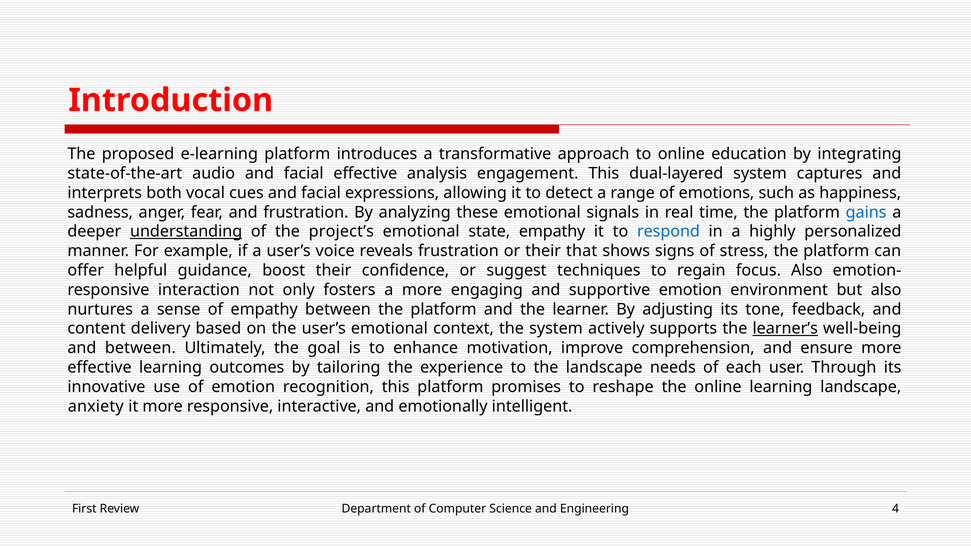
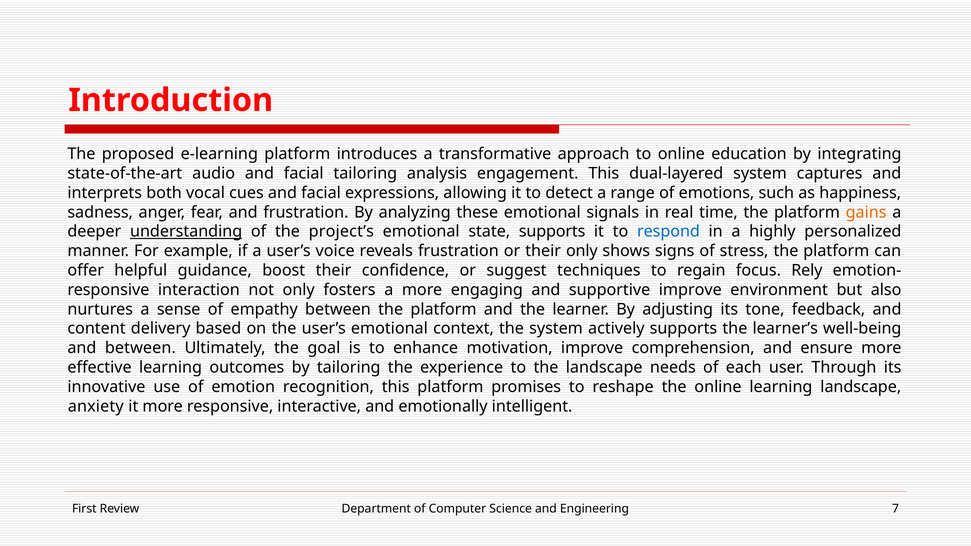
facial effective: effective -> tailoring
gains colour: blue -> orange
state empathy: empathy -> supports
their that: that -> only
focus Also: Also -> Rely
supportive emotion: emotion -> improve
learner’s underline: present -> none
4: 4 -> 7
